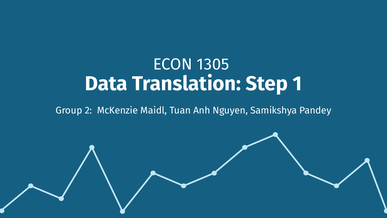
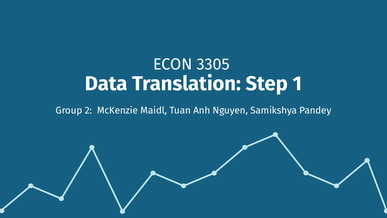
1305: 1305 -> 3305
